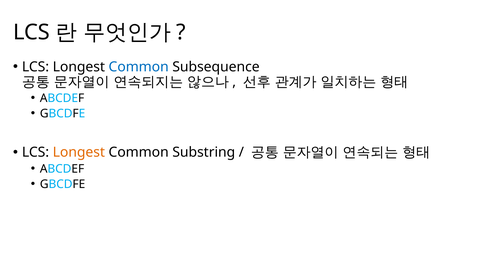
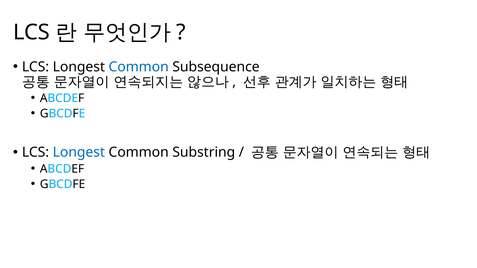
Longest at (79, 153) colour: orange -> blue
